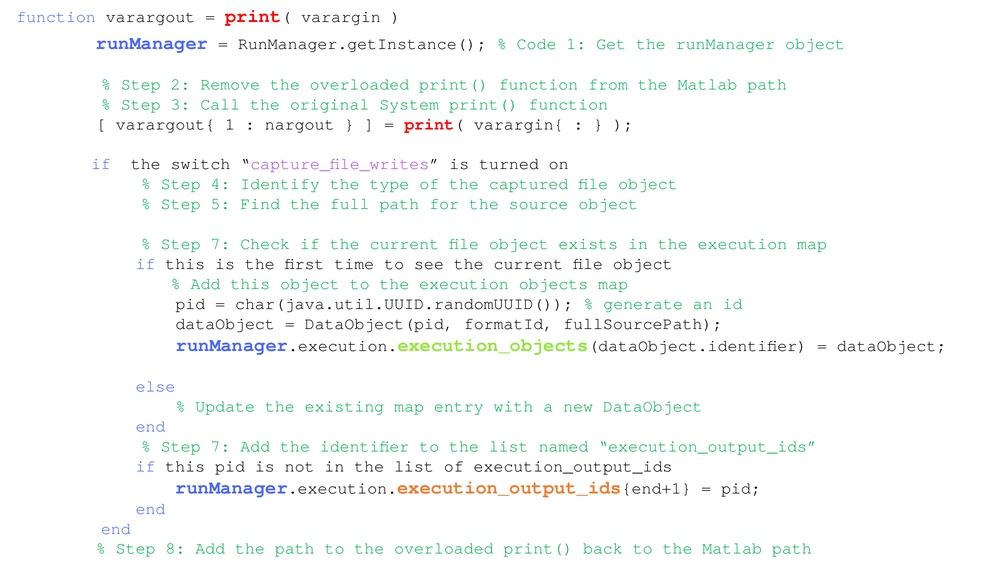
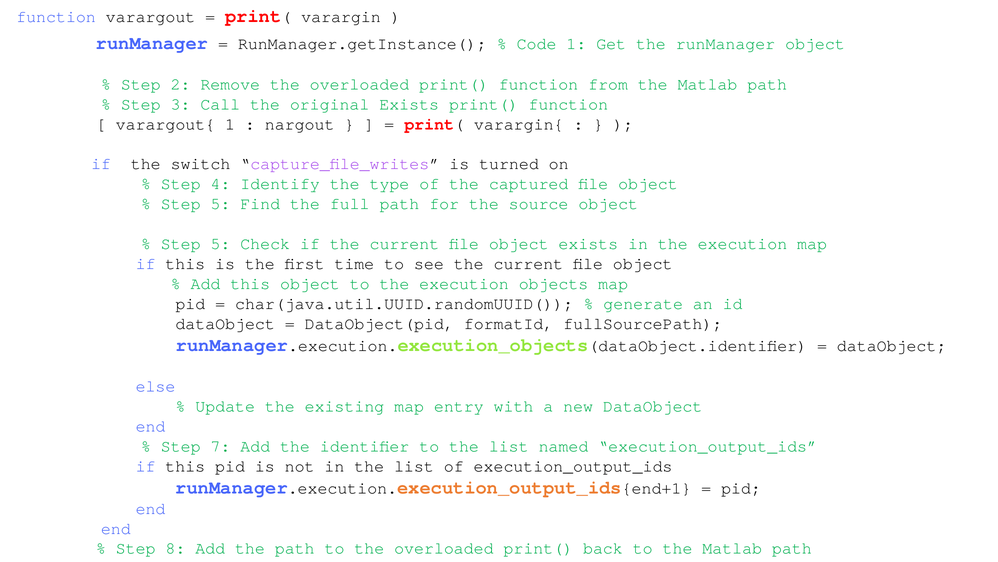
original System: System -> Exists
7 at (220, 244): 7 -> 5
